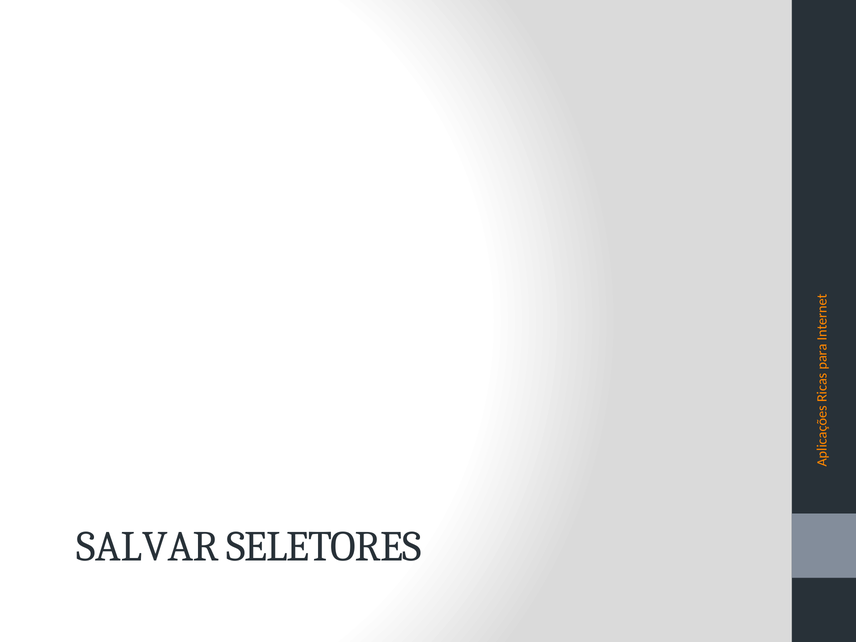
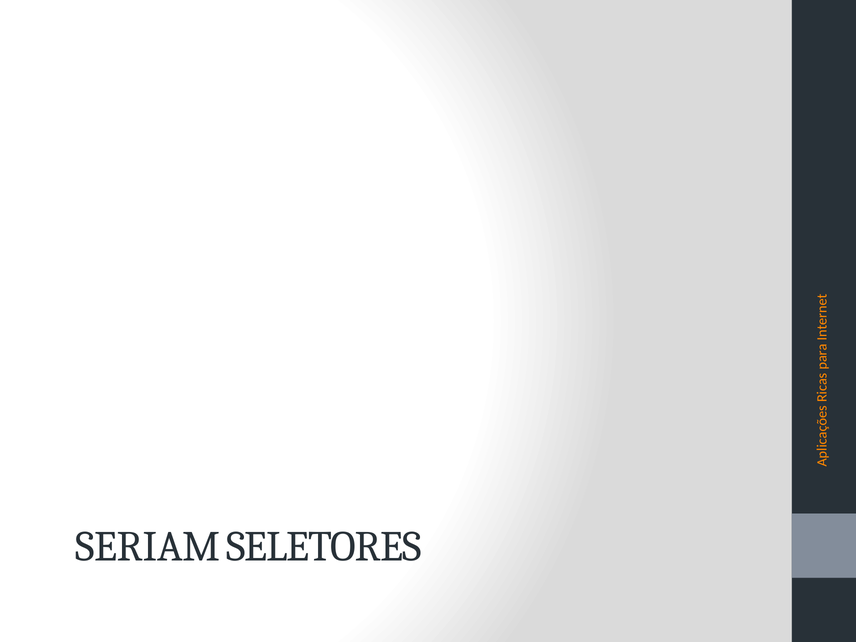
SALVAR: SALVAR -> SERIAM
